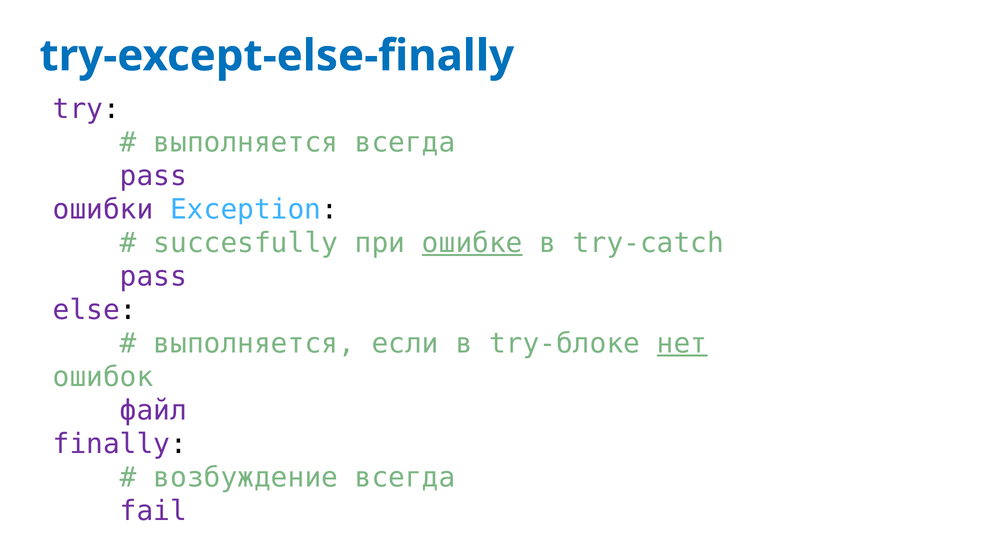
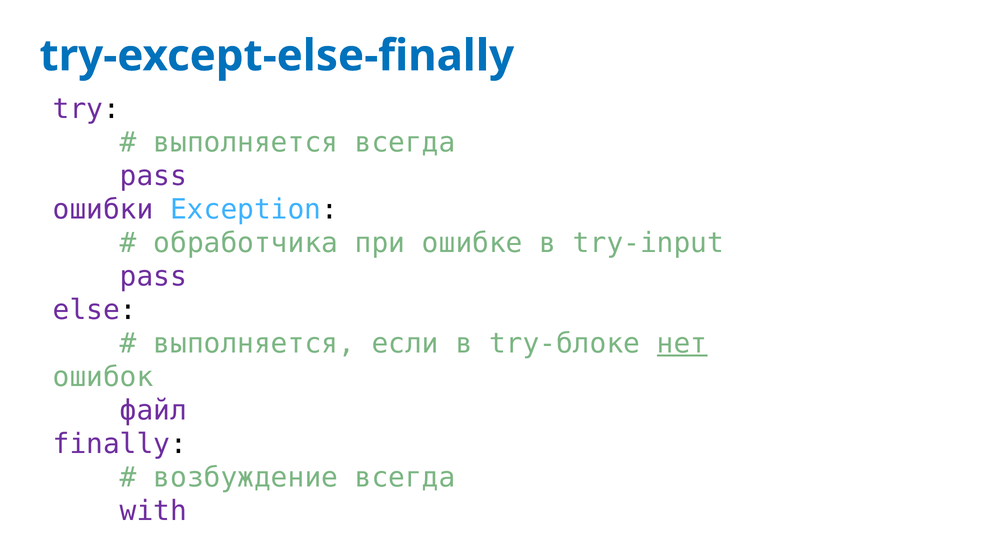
succesfully: succesfully -> обработчика
ошибке underline: present -> none
try-catch: try-catch -> try-input
fail: fail -> with
